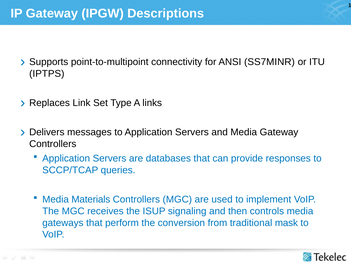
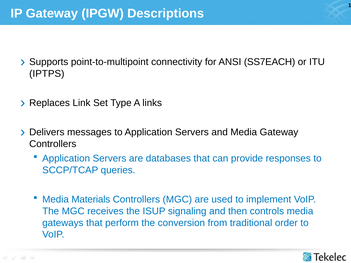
SS7MINR: SS7MINR -> SS7EACH
mask: mask -> order
